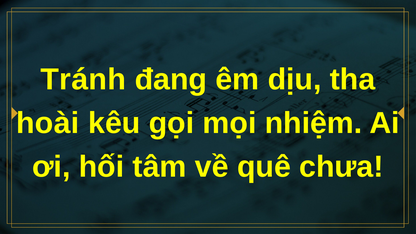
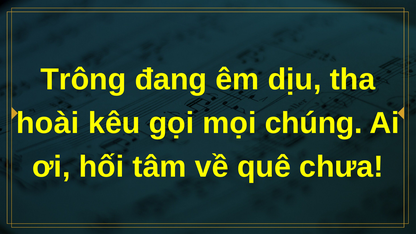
Tránh: Tránh -> Trông
nhiệm: nhiệm -> chúng
